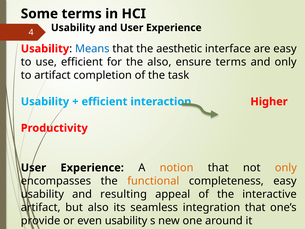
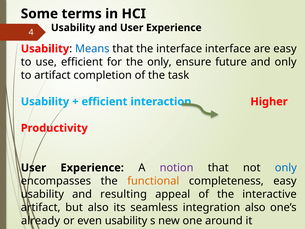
the aesthetic: aesthetic -> interface
the also: also -> only
ensure terms: terms -> future
notion colour: orange -> purple
only at (286, 168) colour: orange -> blue
integration that: that -> also
provide: provide -> already
